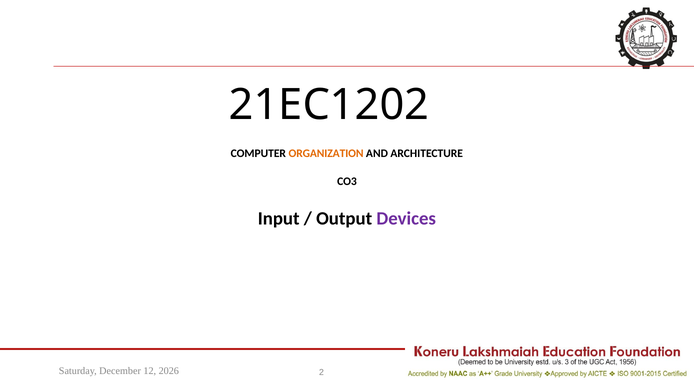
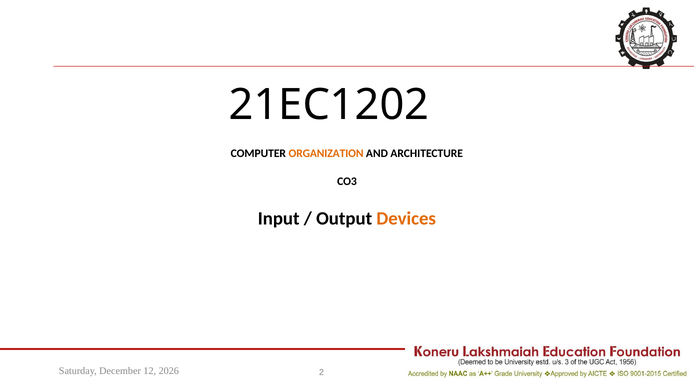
Devices colour: purple -> orange
